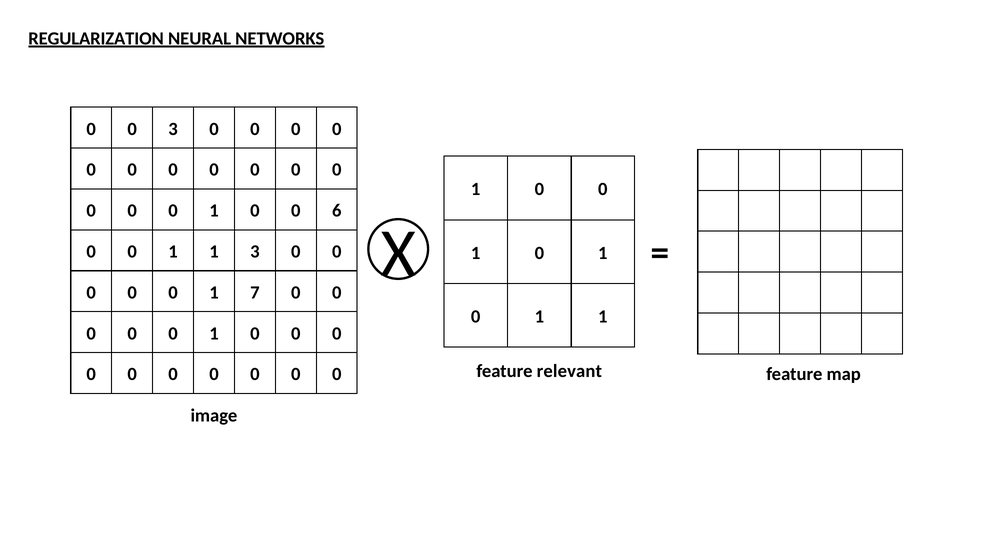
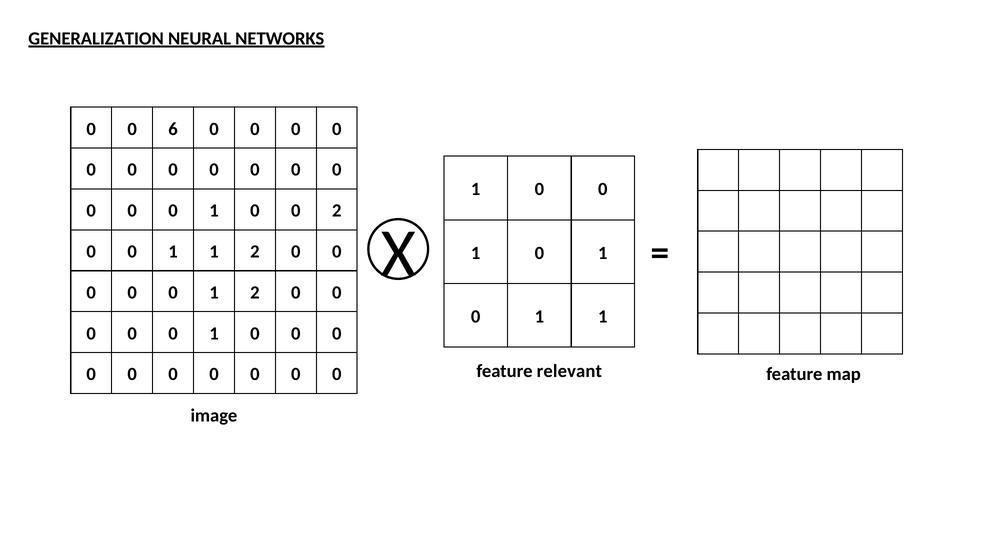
REGULARIZATION: REGULARIZATION -> GENERALIZATION
0 3: 3 -> 6
0 6: 6 -> 2
1 1 3: 3 -> 2
0 1 7: 7 -> 2
